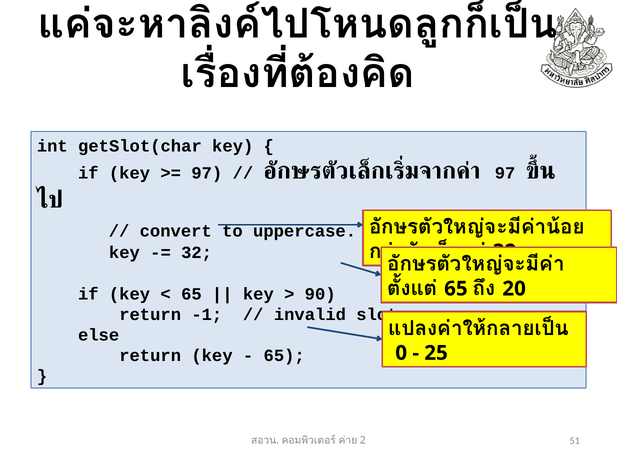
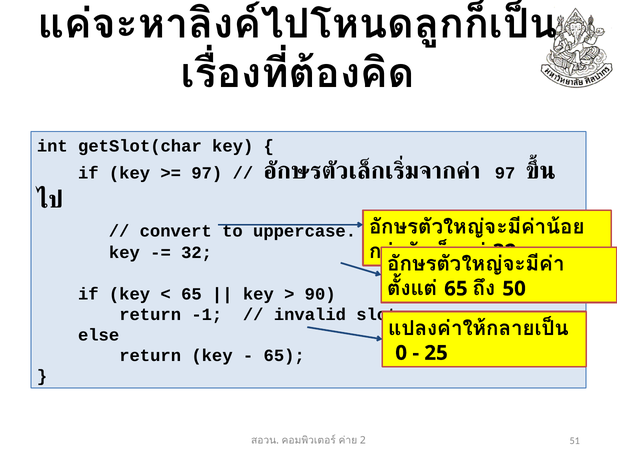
20: 20 -> 50
